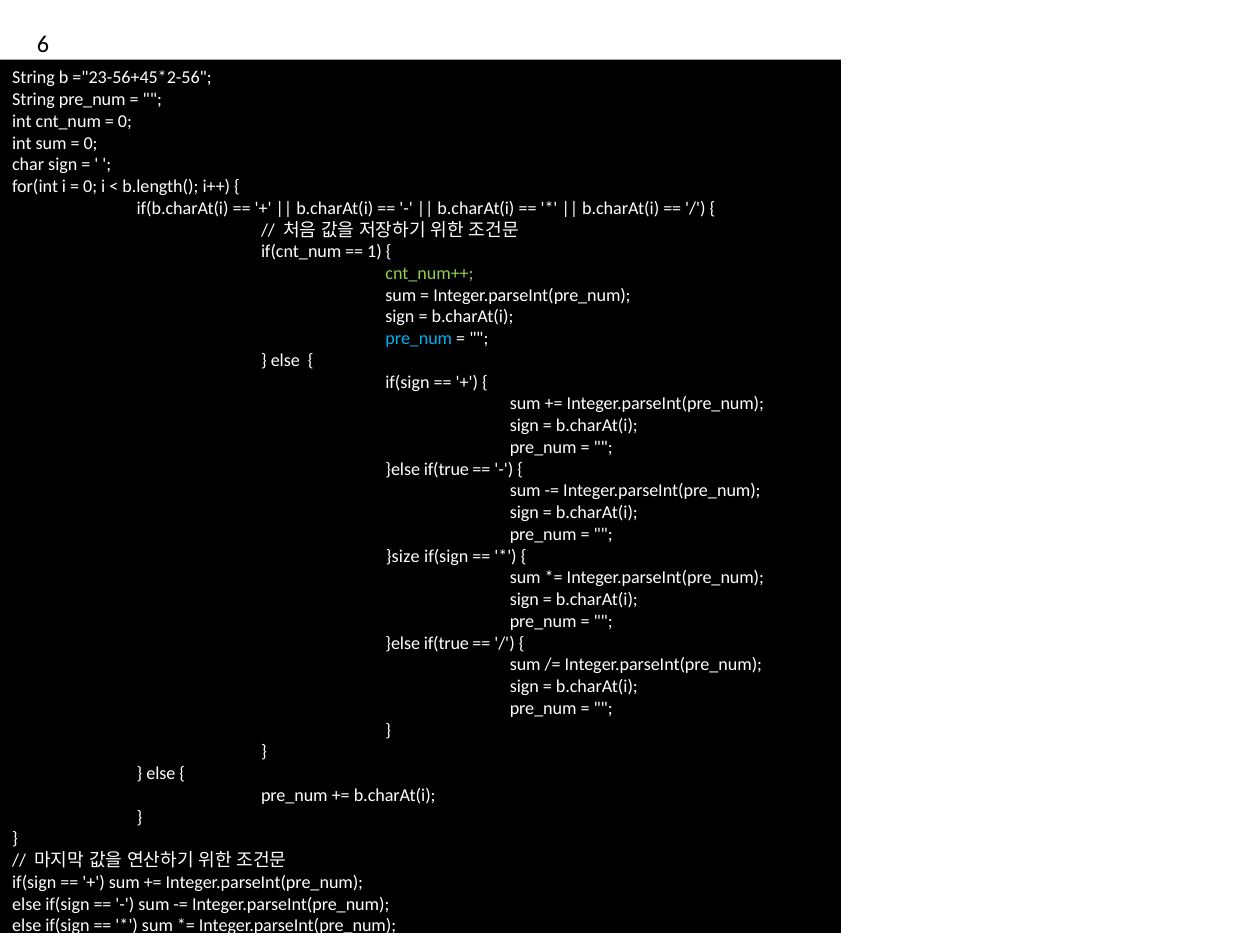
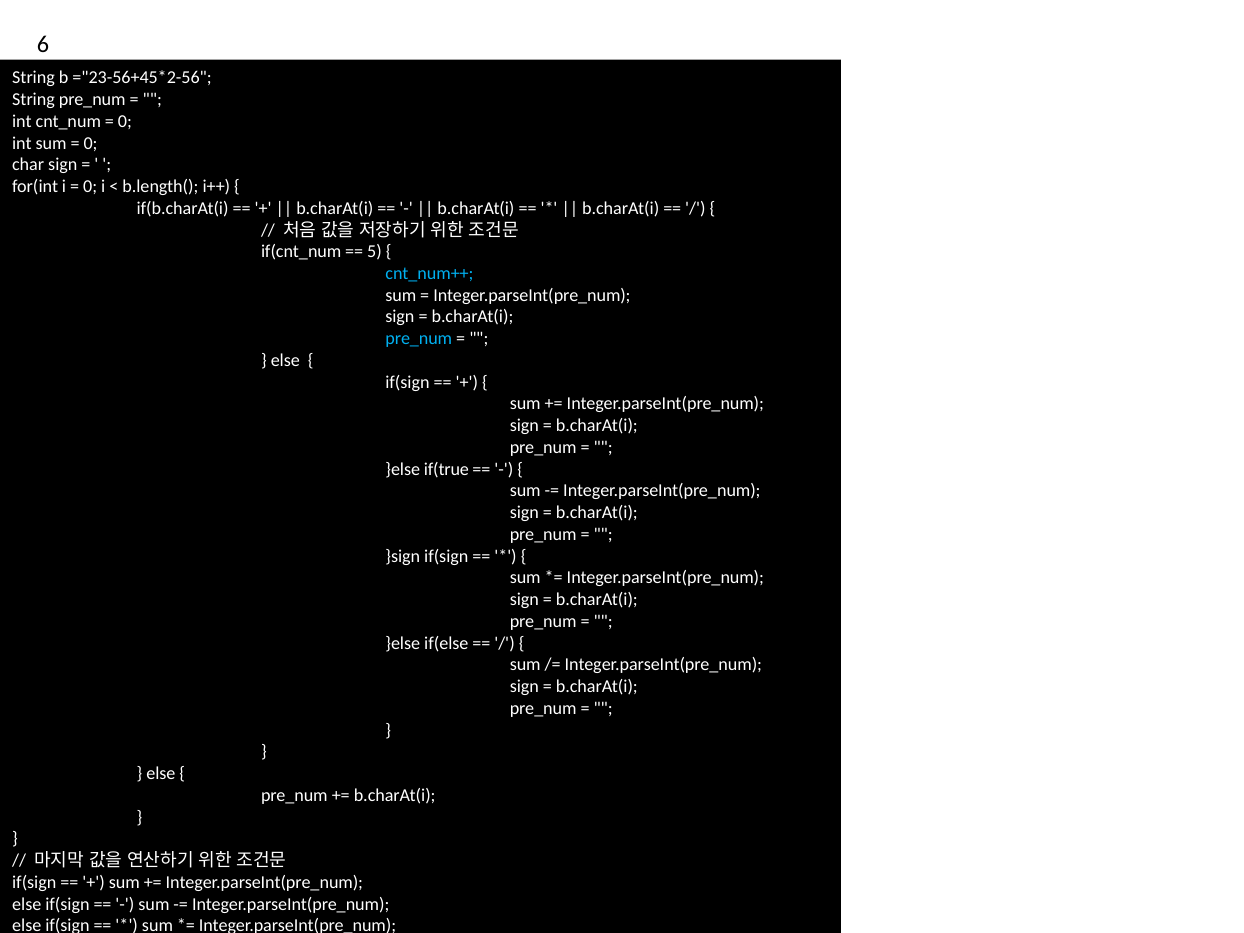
1: 1 -> 5
cnt_num++ colour: light green -> light blue
}size: }size -> }sign
if(true at (446, 643): if(true -> if(else
